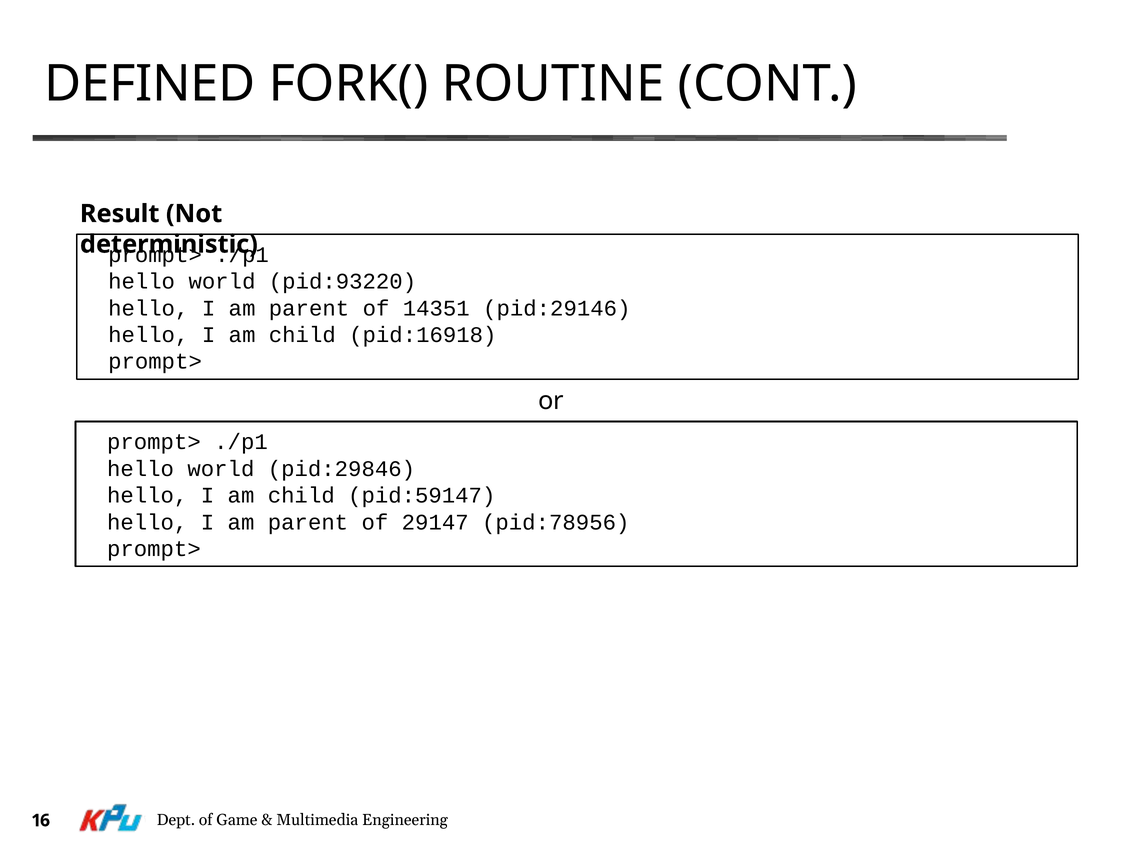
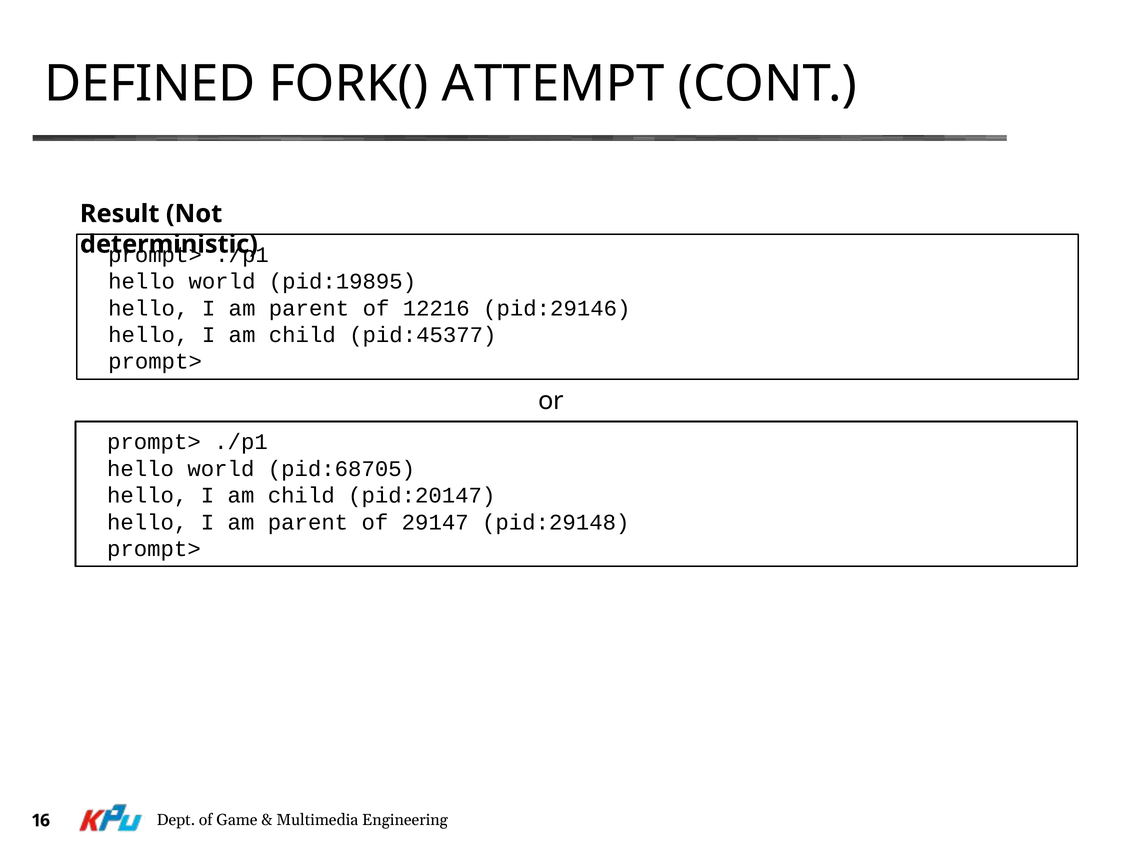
ROUTINE: ROUTINE -> ATTEMPT
pid:93220: pid:93220 -> pid:19895
14351: 14351 -> 12216
pid:16918: pid:16918 -> pid:45377
pid:29846: pid:29846 -> pid:68705
pid:59147: pid:59147 -> pid:20147
pid:78956: pid:78956 -> pid:29148
